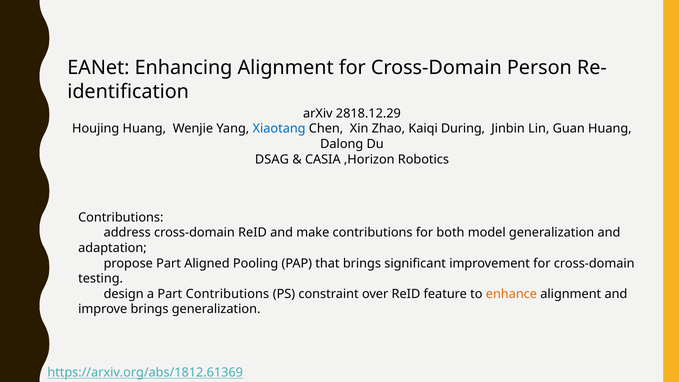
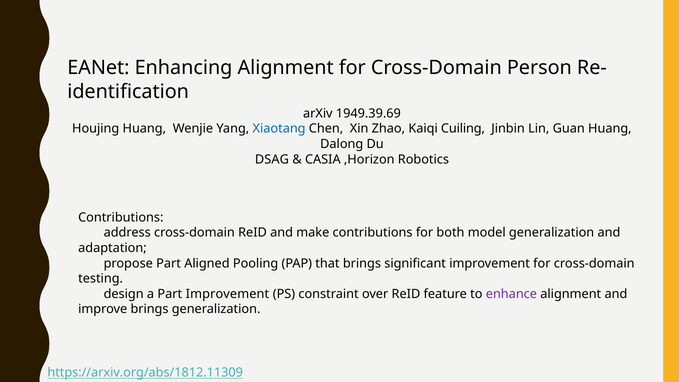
2818.12.29: 2818.12.29 -> 1949.39.69
During: During -> Cuiling
Part Contributions: Contributions -> Improvement
enhance colour: orange -> purple
https://arxiv.org/abs/1812.61369: https://arxiv.org/abs/1812.61369 -> https://arxiv.org/abs/1812.11309
